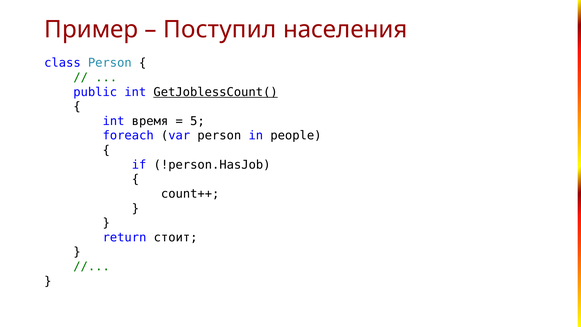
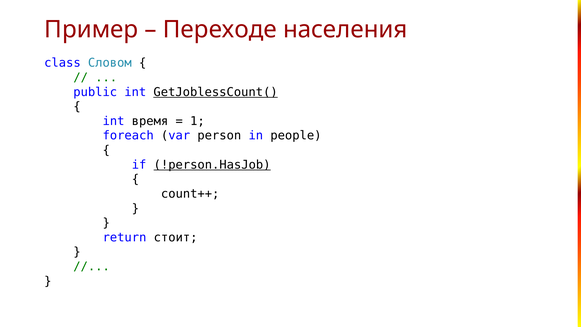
Поступил: Поступил -> Переходе
class Person: Person -> Словом
5: 5 -> 1
!person.HasJob underline: none -> present
